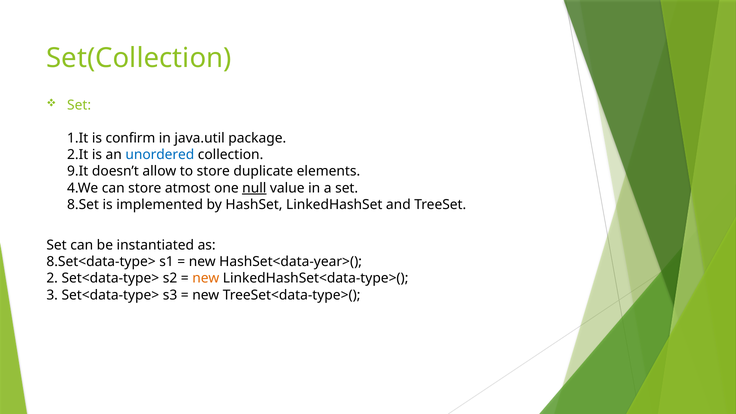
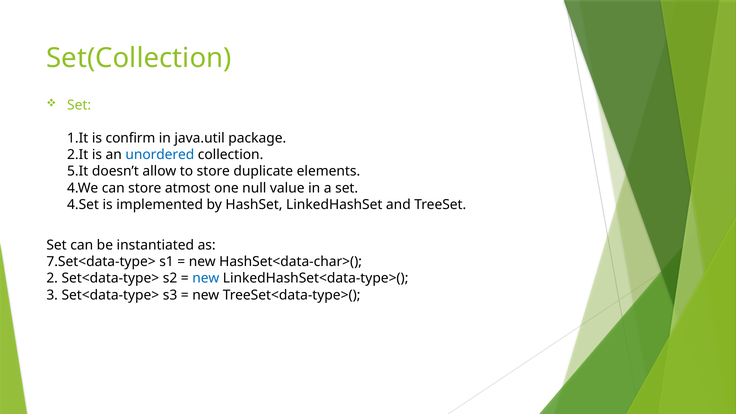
9.It: 9.It -> 5.It
null underline: present -> none
8.Set: 8.Set -> 4.Set
8.Set<data-type>: 8.Set<data-type> -> 7.Set<data-type>
HashSet<data-year>(: HashSet<data-year>( -> HashSet<data-char>(
new at (206, 278) colour: orange -> blue
